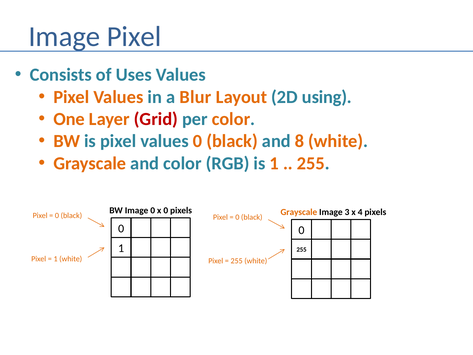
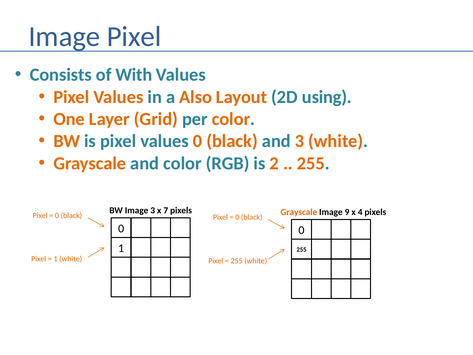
Uses: Uses -> With
Blur: Blur -> Also
Grid colour: red -> orange
and 8: 8 -> 3
is 1: 1 -> 2
Image 0: 0 -> 3
x 0: 0 -> 7
3: 3 -> 9
